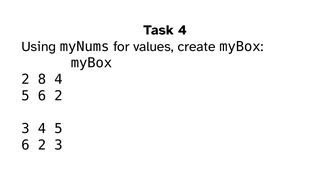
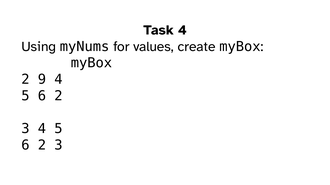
8: 8 -> 9
